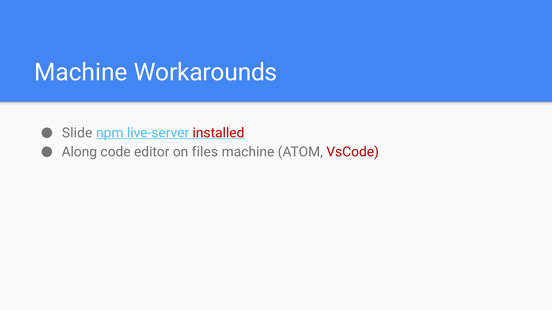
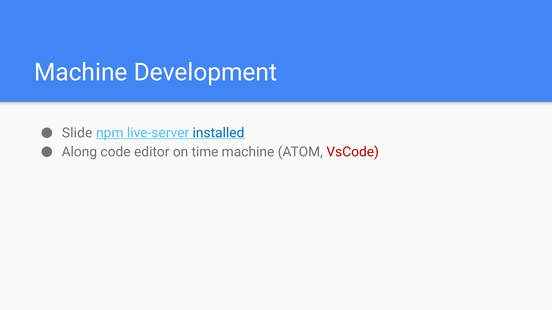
Workarounds: Workarounds -> Development
installed colour: red -> blue
files: files -> time
